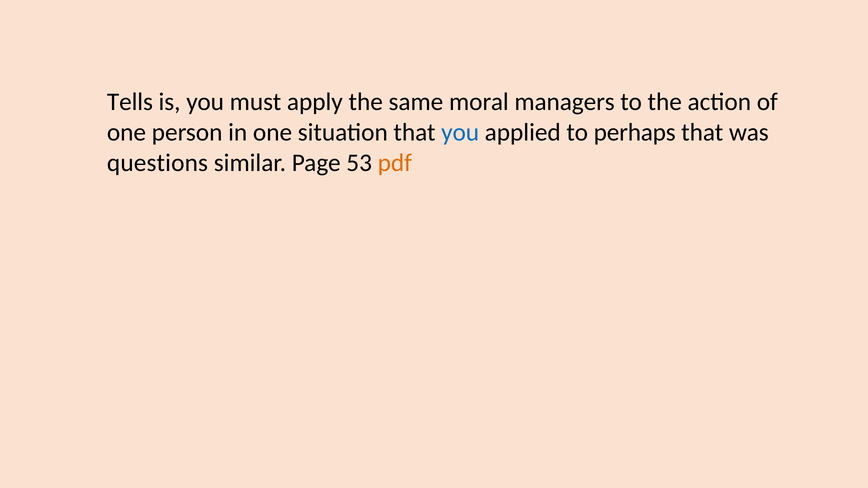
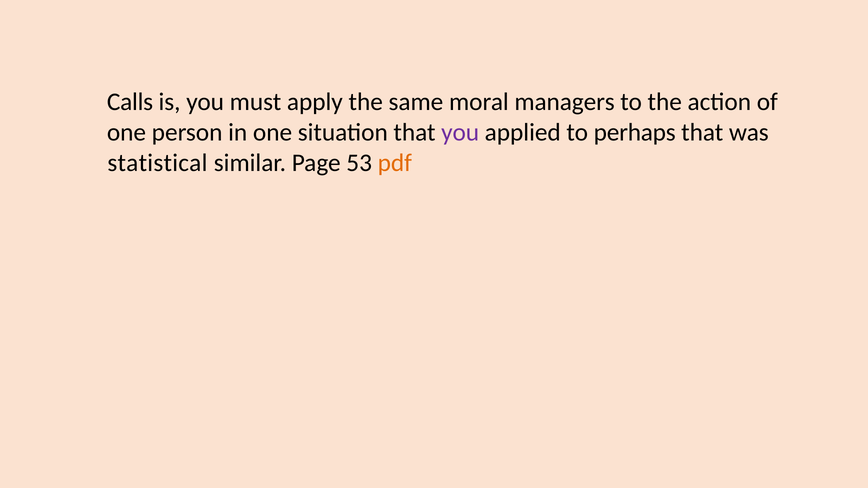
Tells: Tells -> Calls
you at (460, 132) colour: blue -> purple
questions: questions -> statistical
